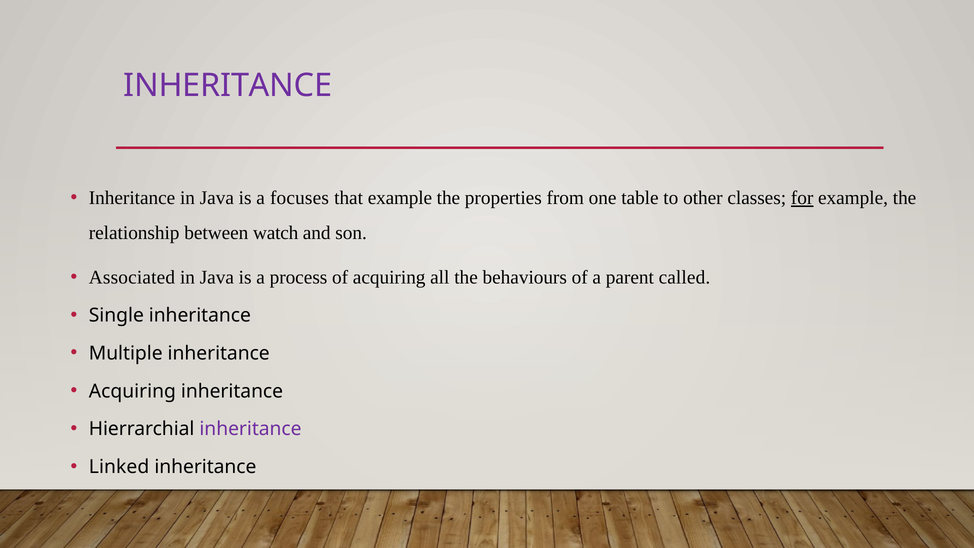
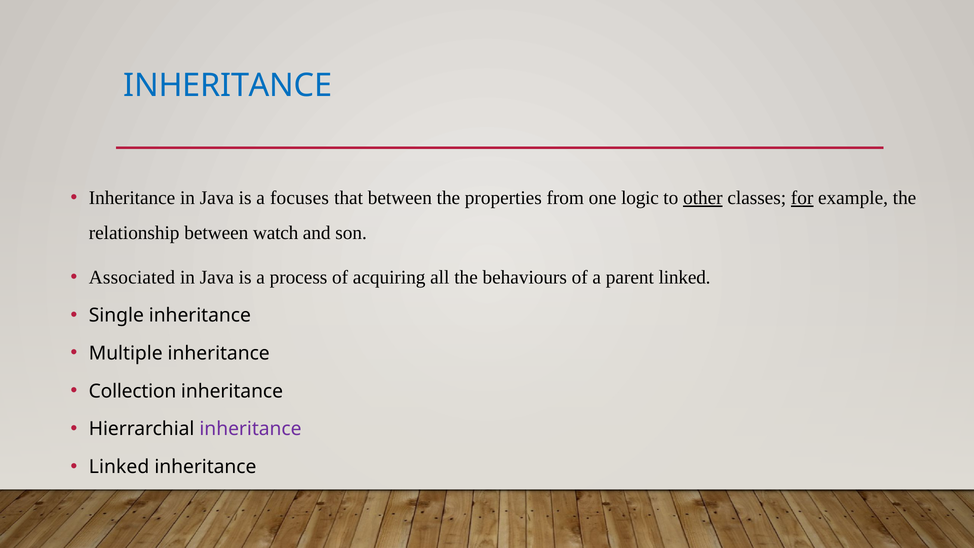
INHERITANCE at (228, 85) colour: purple -> blue
that example: example -> between
table: table -> logic
other underline: none -> present
parent called: called -> linked
Acquiring at (132, 391): Acquiring -> Collection
